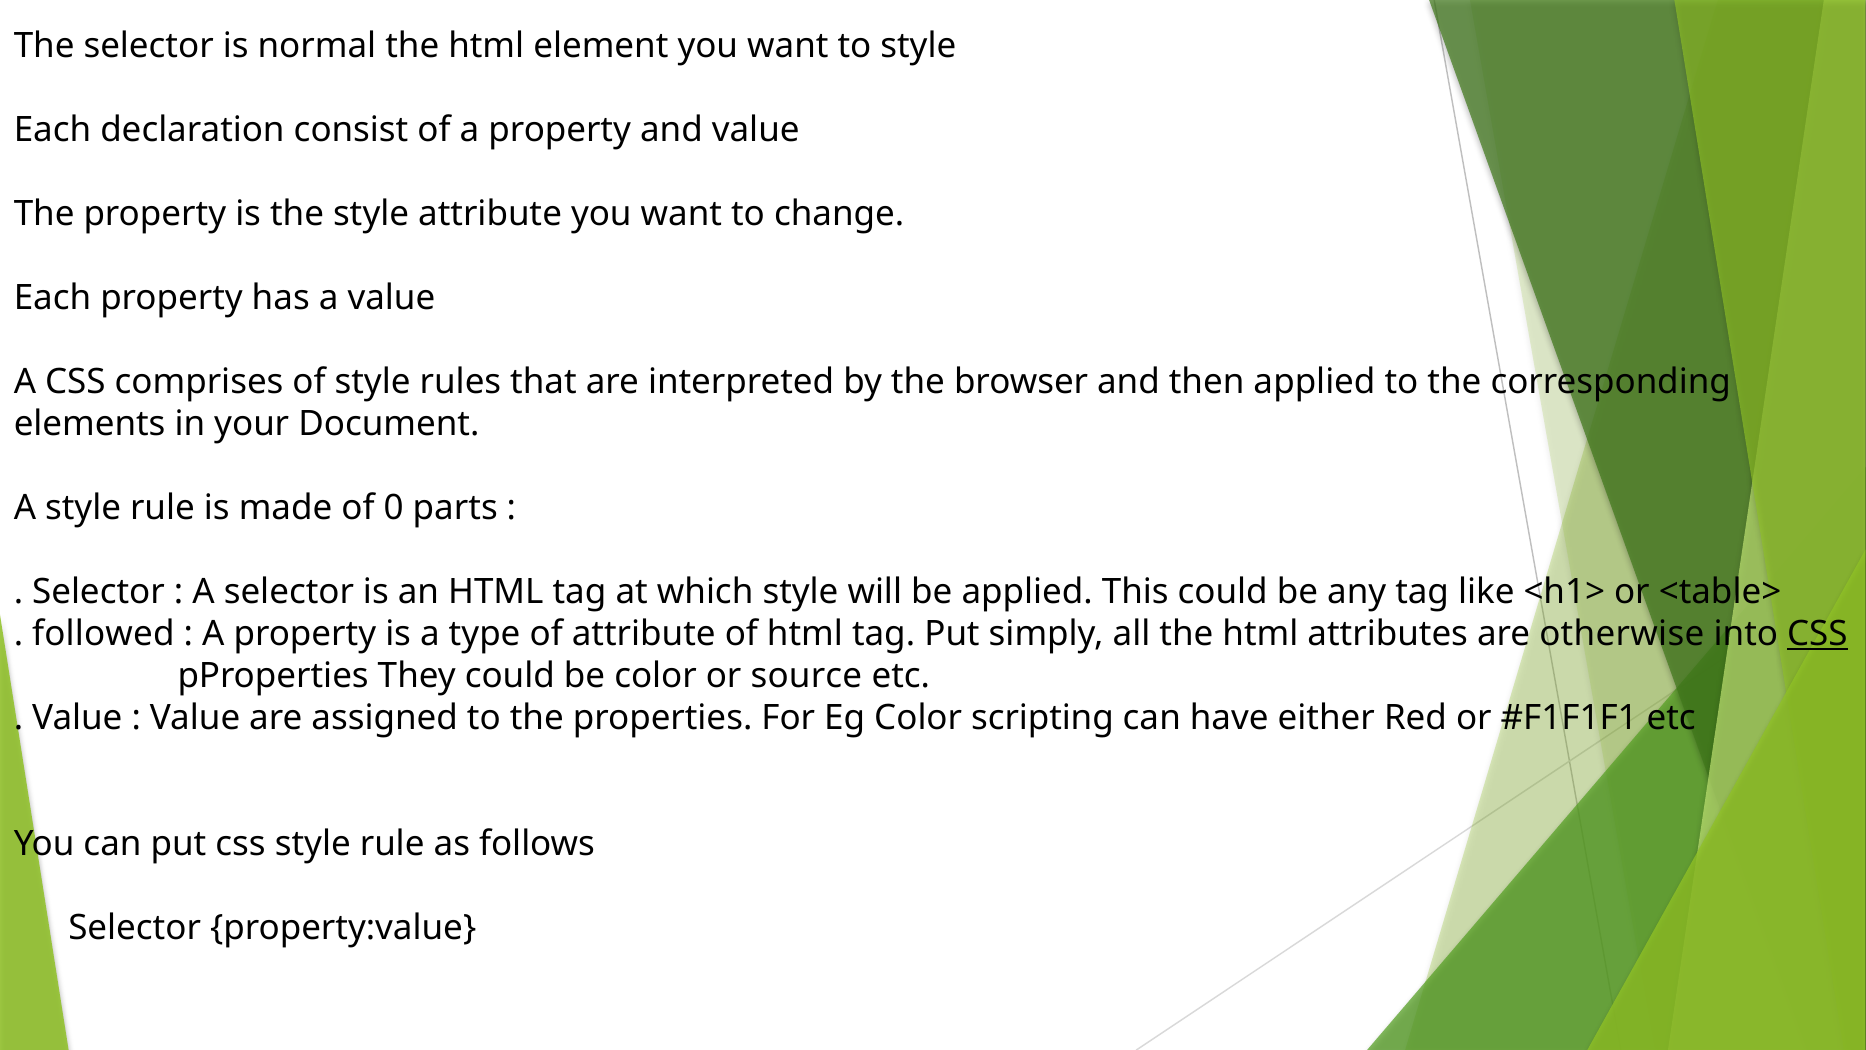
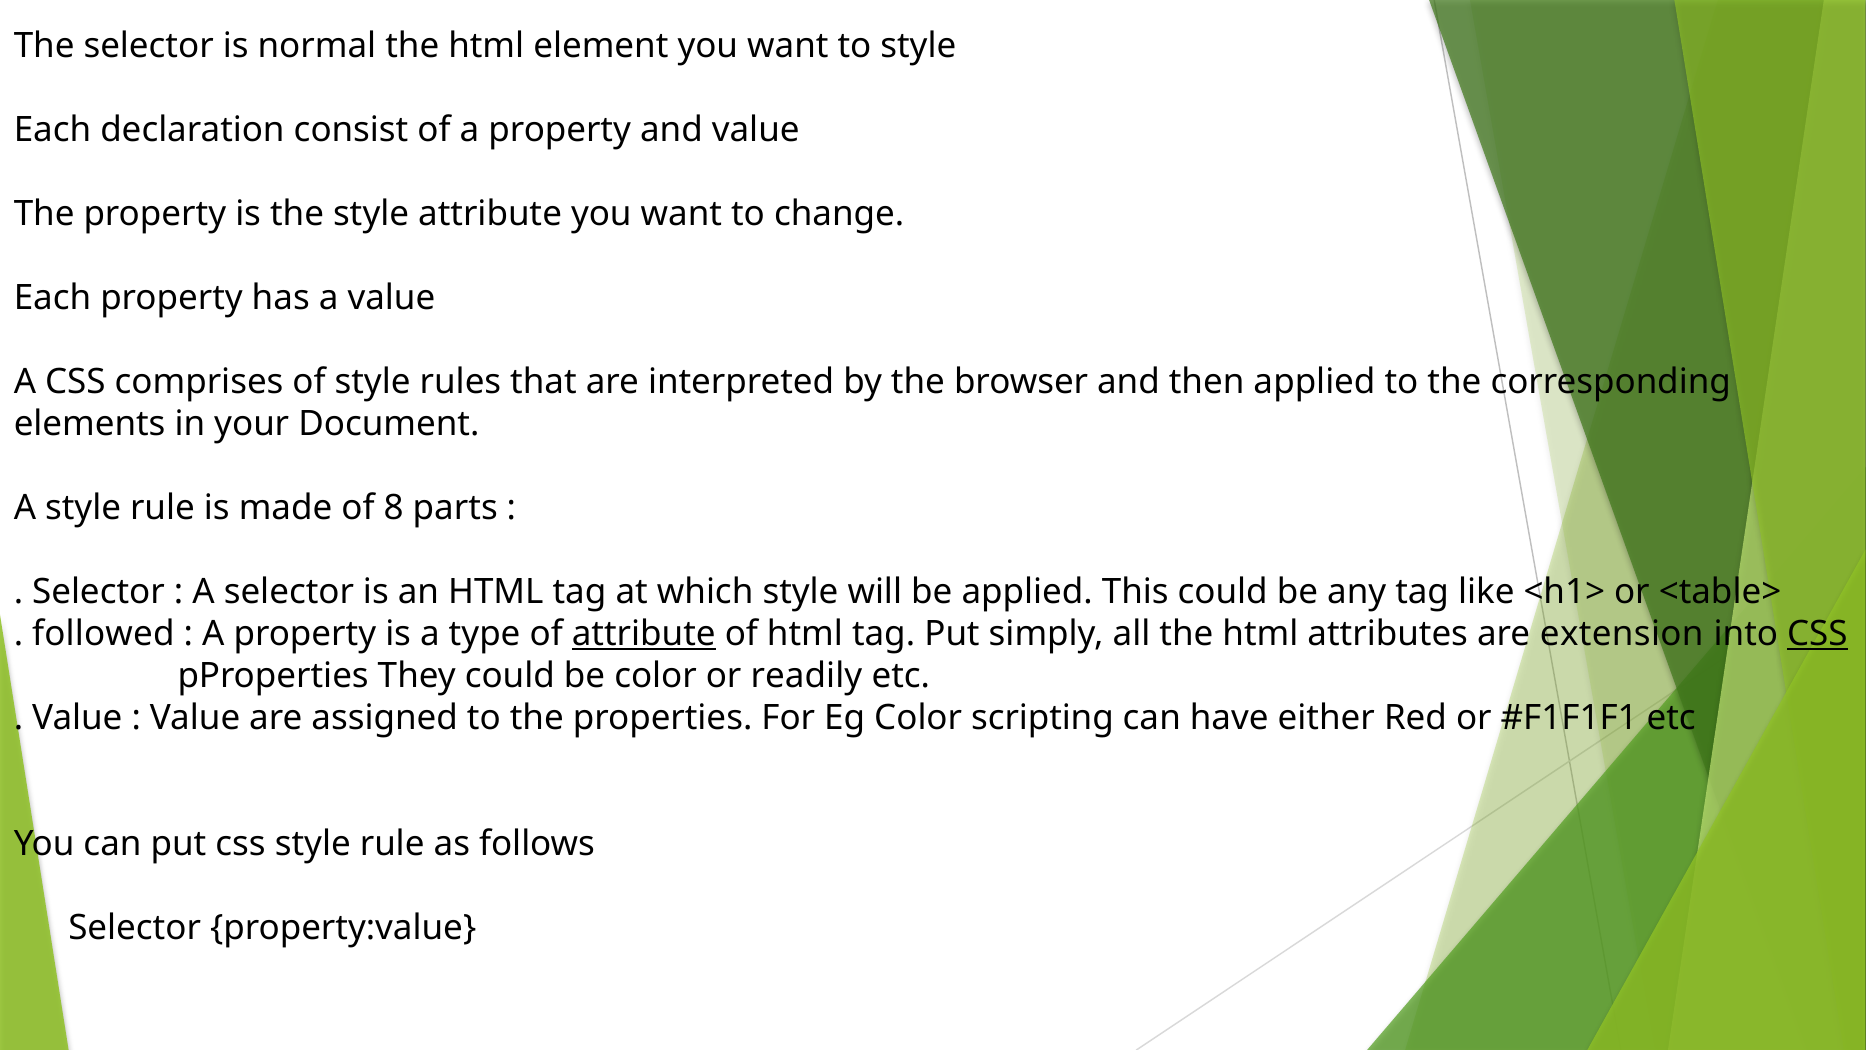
0: 0 -> 8
attribute at (644, 634) underline: none -> present
otherwise: otherwise -> extension
source: source -> readily
